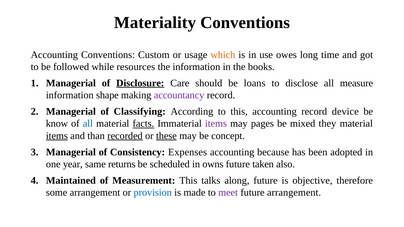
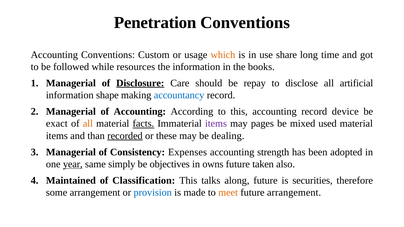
Materiality: Materiality -> Penetration
owes: owes -> share
loans: loans -> repay
measure: measure -> artificial
accountancy colour: purple -> blue
of Classifying: Classifying -> Accounting
know: know -> exact
all at (88, 124) colour: blue -> orange
they: they -> used
items at (57, 136) underline: present -> none
these underline: present -> none
concept: concept -> dealing
because: because -> strength
year underline: none -> present
returns: returns -> simply
scheduled: scheduled -> objectives
Measurement: Measurement -> Classification
objective: objective -> securities
meet colour: purple -> orange
